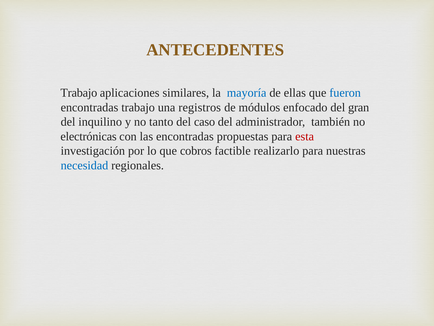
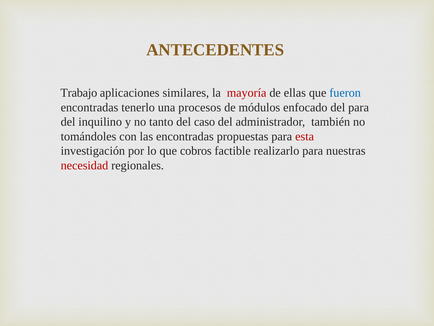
mayoría colour: blue -> red
encontradas trabajo: trabajo -> tenerlo
registros: registros -> procesos
del gran: gran -> para
electrónicas: electrónicas -> tomándoles
necesidad colour: blue -> red
